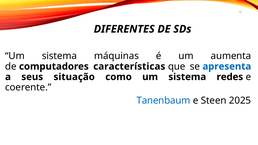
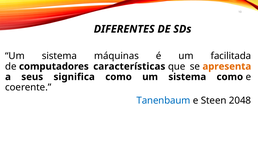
aumenta: aumenta -> facilitada
apresenta colour: blue -> orange
situação: situação -> significa
sistema redes: redes -> como
2025: 2025 -> 2048
